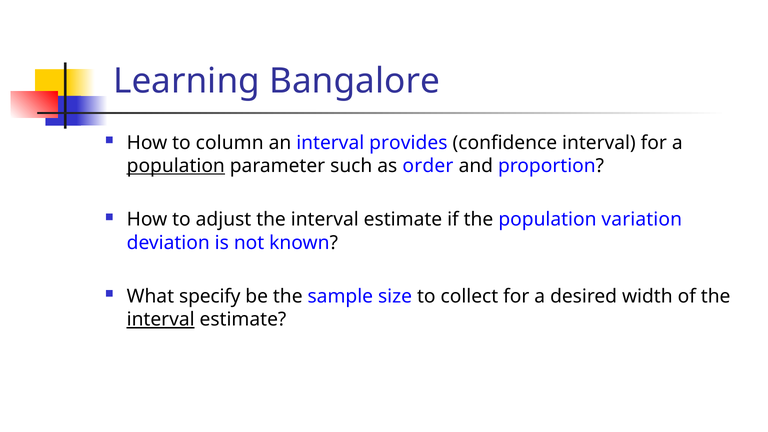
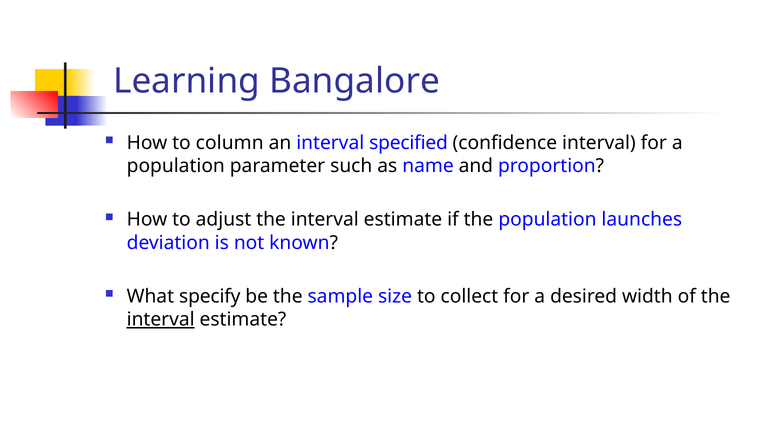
provides: provides -> specified
population at (176, 166) underline: present -> none
order: order -> name
variation: variation -> launches
